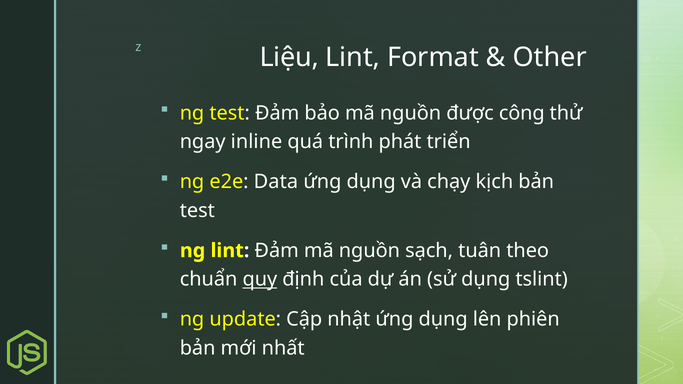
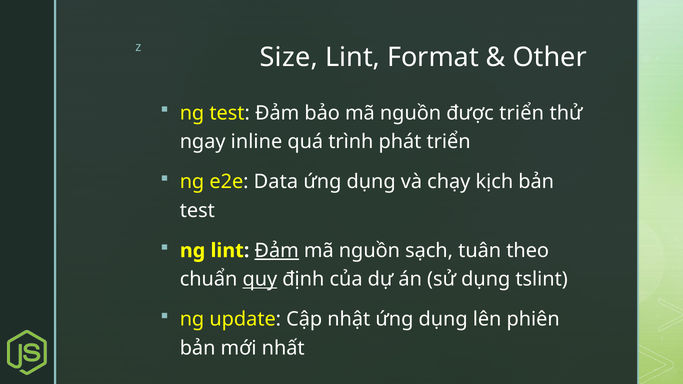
Liệu: Liệu -> Size
được công: công -> triển
Đảm at (277, 251) underline: none -> present
